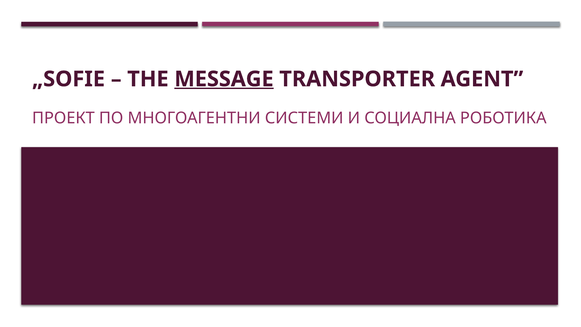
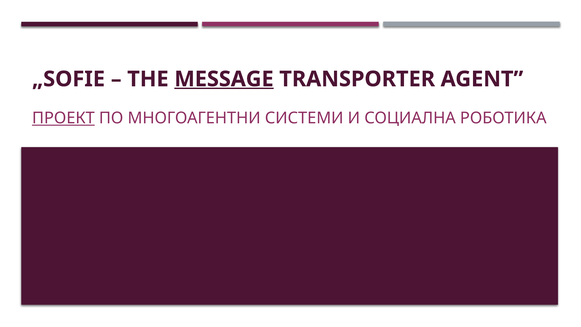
ПРОЕКТ underline: none -> present
